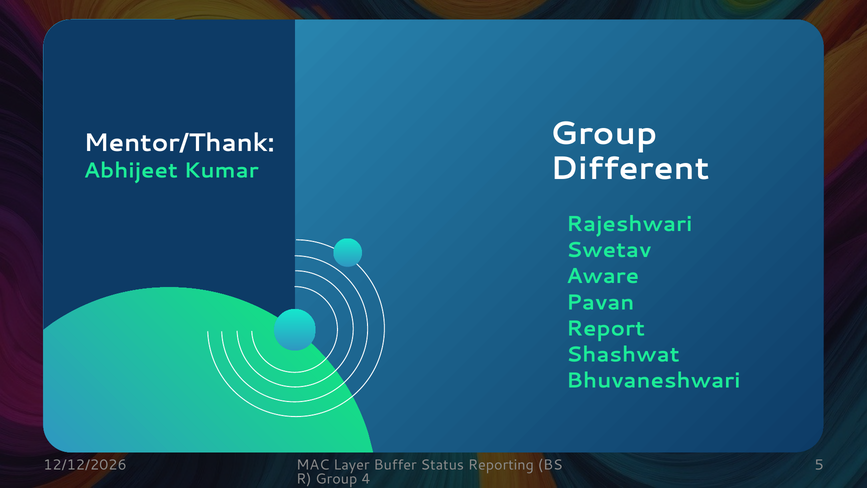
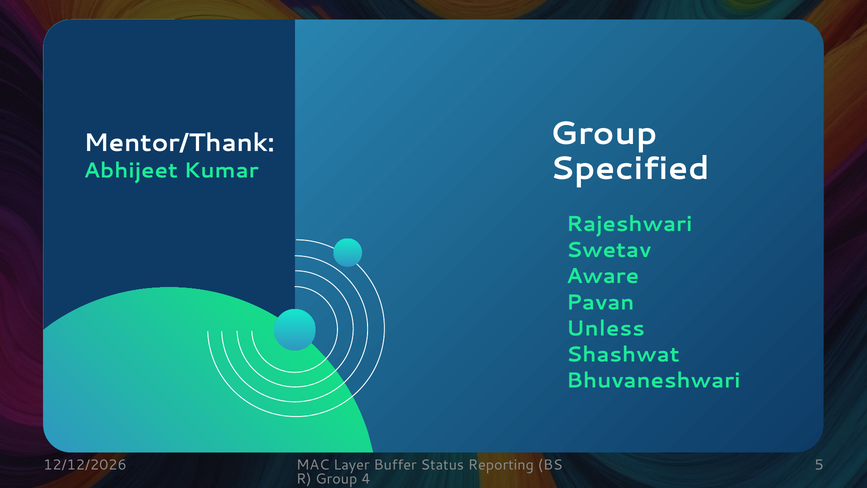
Different: Different -> Specified
Report: Report -> Unless
